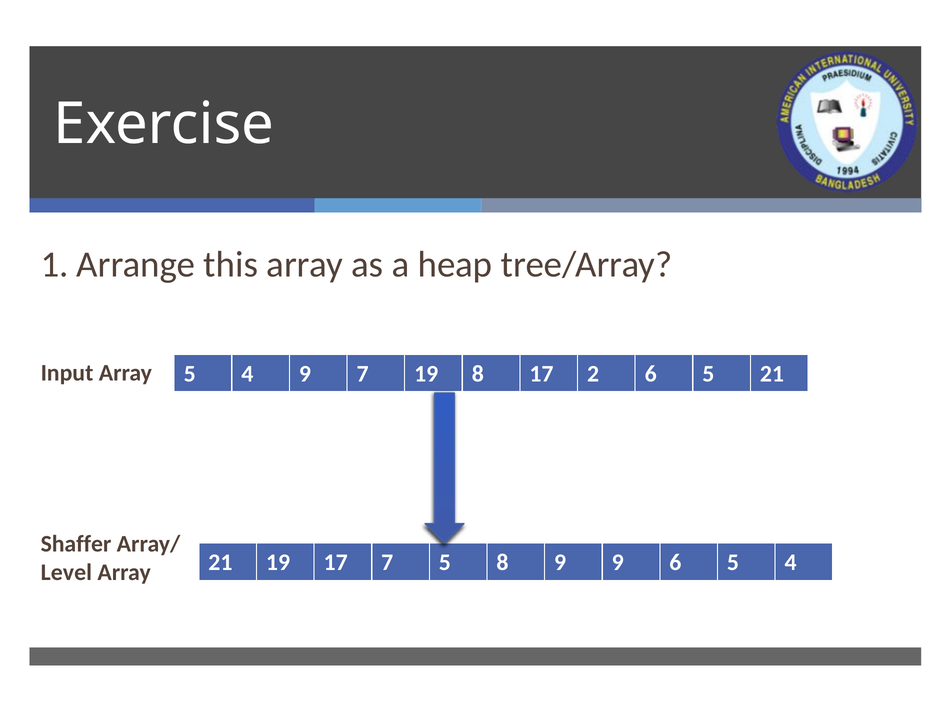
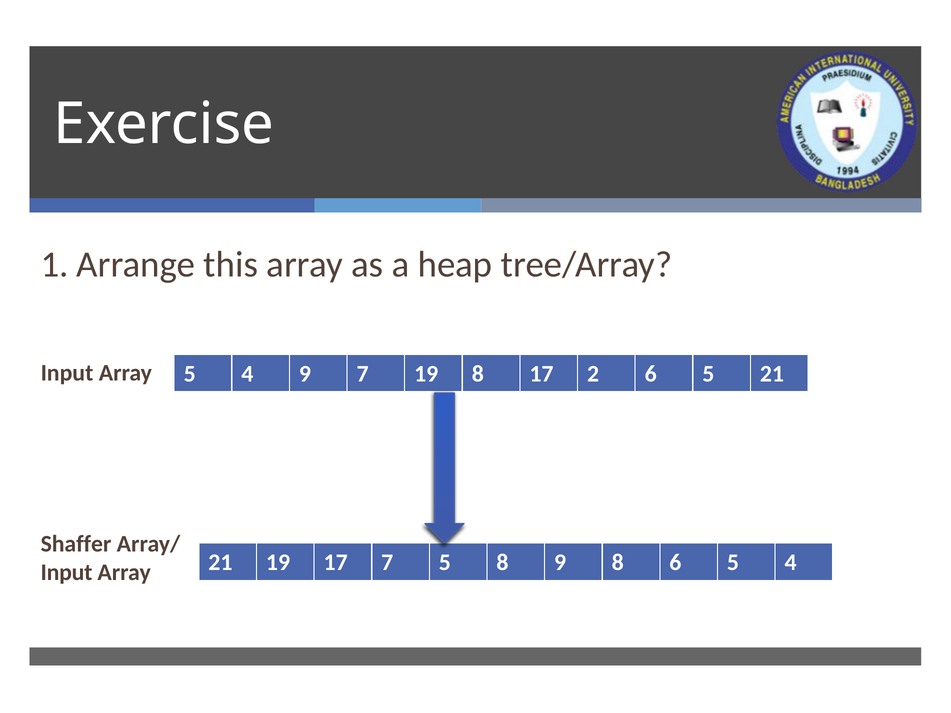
9 9: 9 -> 8
Level at (66, 573): Level -> Input
